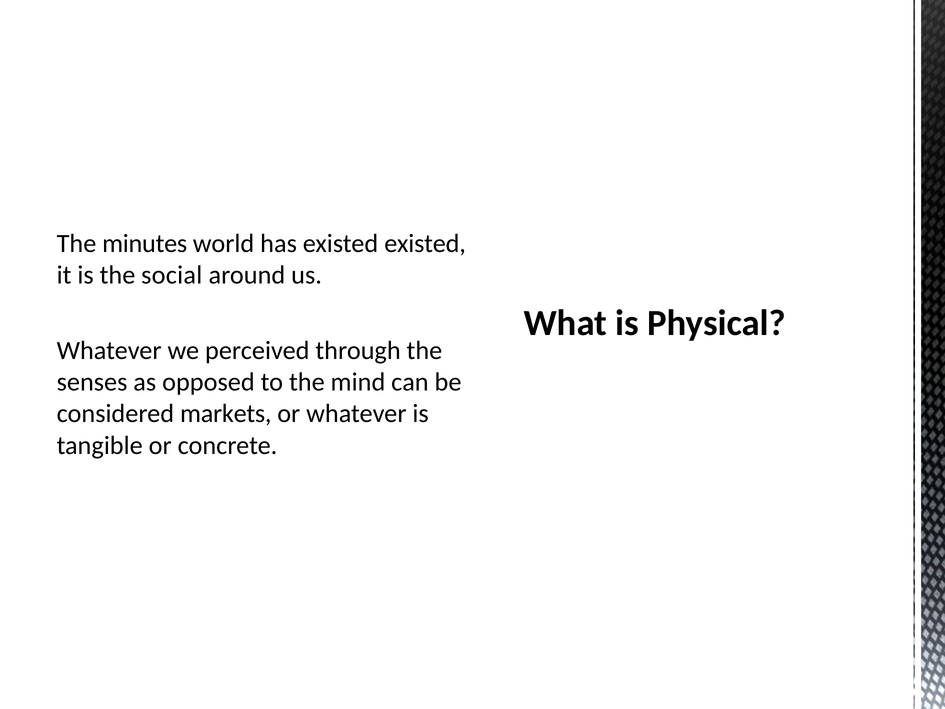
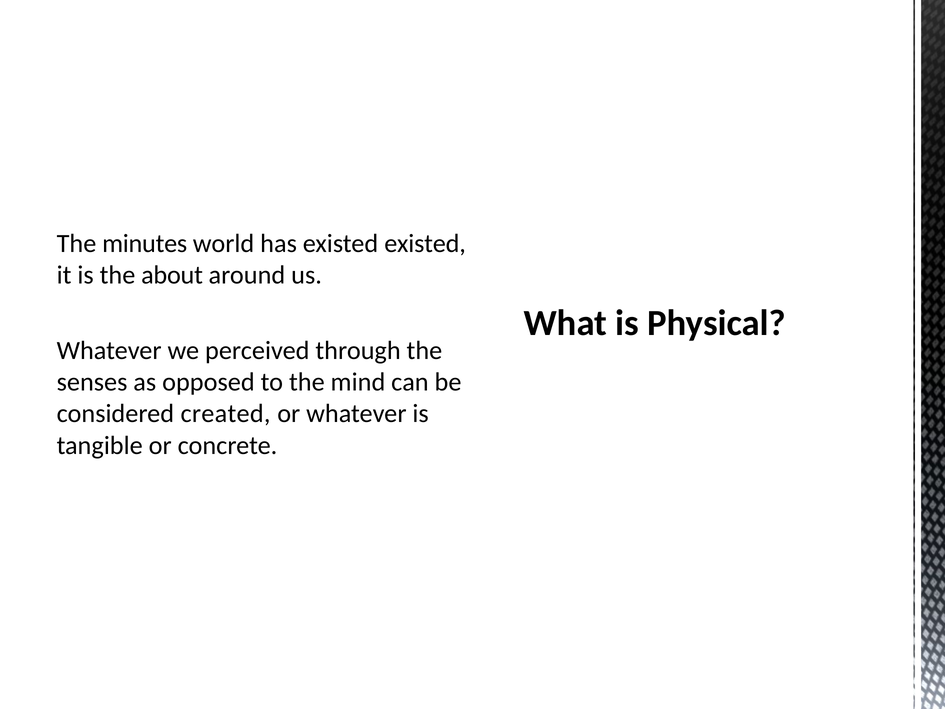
social: social -> about
markets: markets -> created
